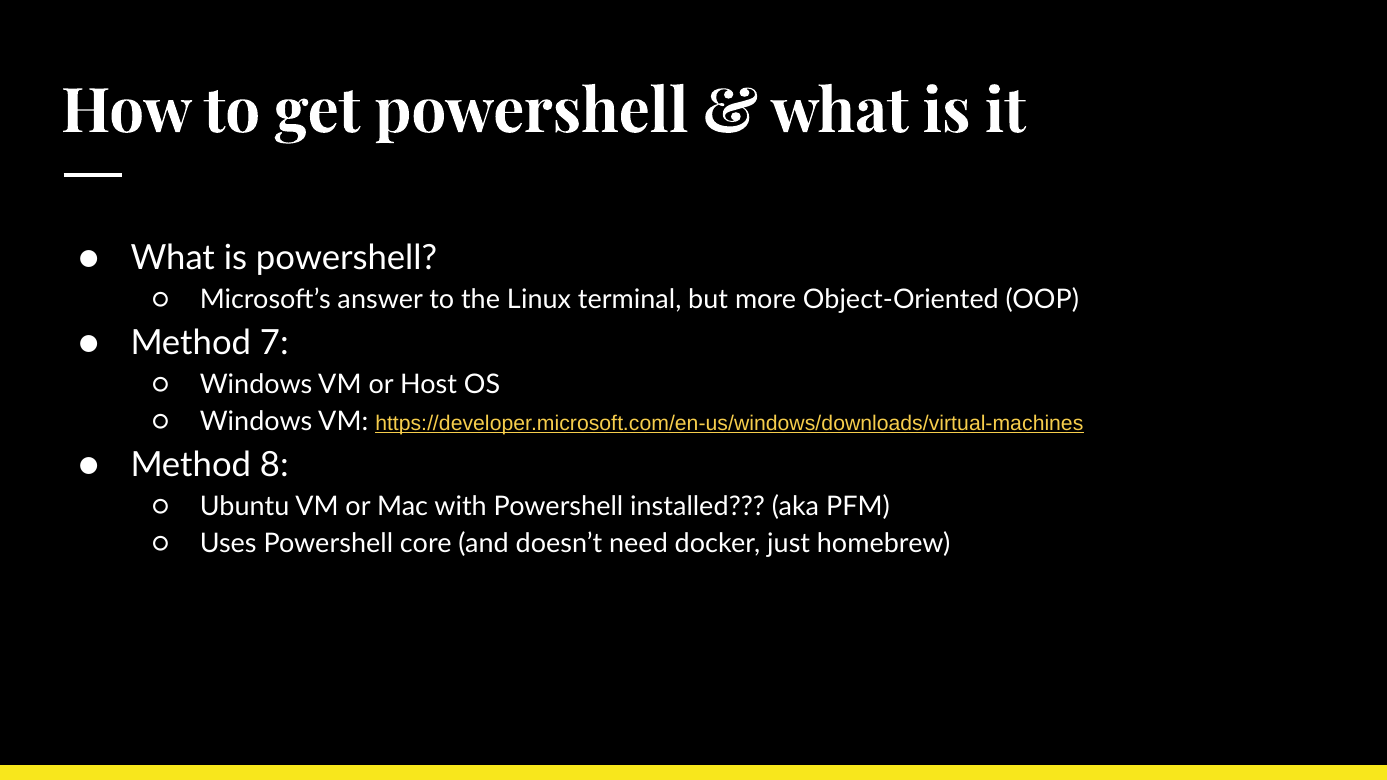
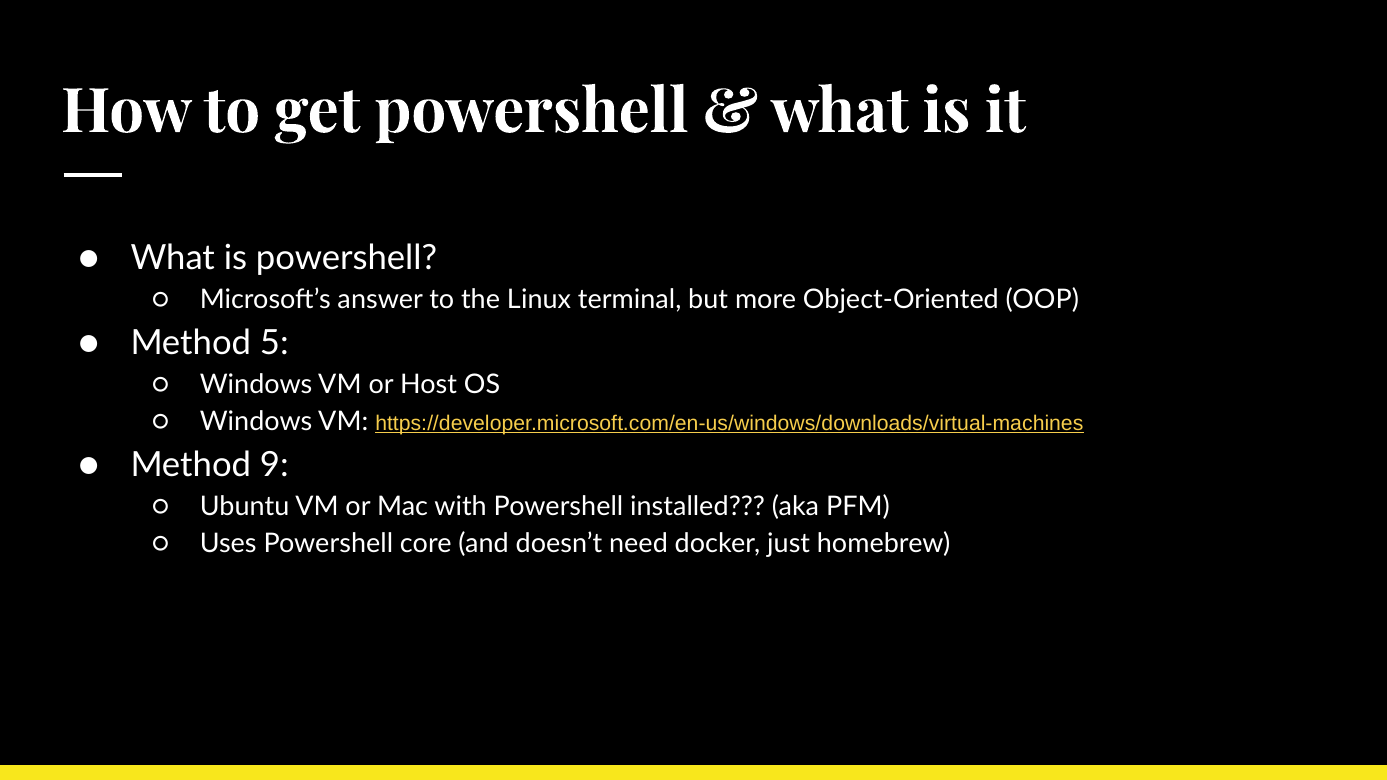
7: 7 -> 5
8: 8 -> 9
